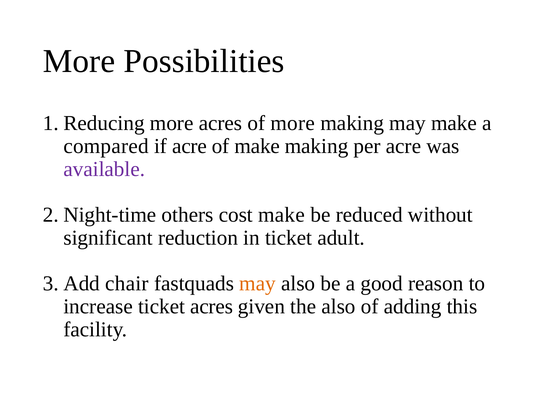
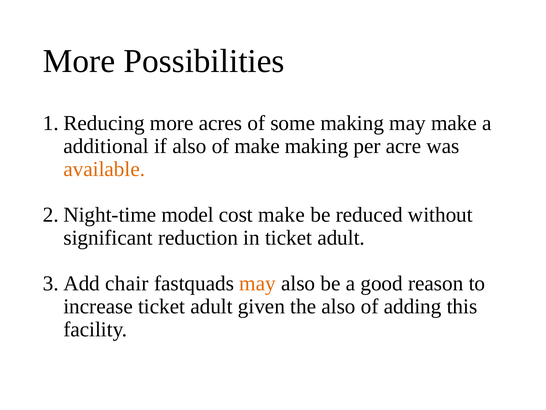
of more: more -> some
compared: compared -> additional
if acre: acre -> also
available colour: purple -> orange
others: others -> model
increase ticket acres: acres -> adult
